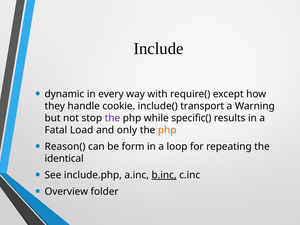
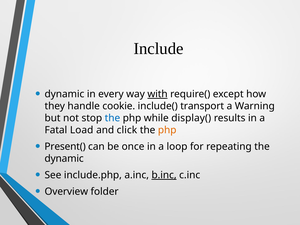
with underline: none -> present
the at (112, 118) colour: purple -> blue
specific(: specific( -> display(
only: only -> click
Reason(: Reason( -> Present(
form: form -> once
identical at (64, 159): identical -> dynamic
